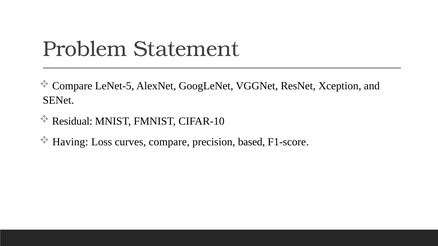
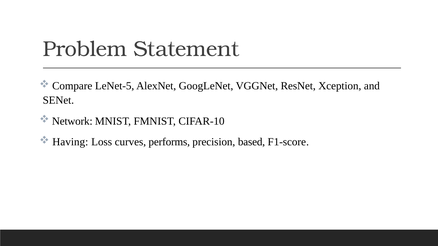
Residual: Residual -> Network
curves compare: compare -> performs
